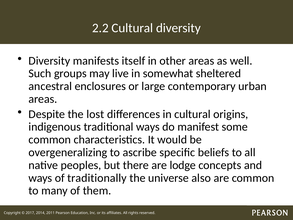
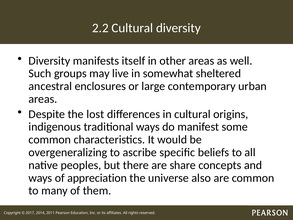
lodge: lodge -> share
traditionally: traditionally -> appreciation
